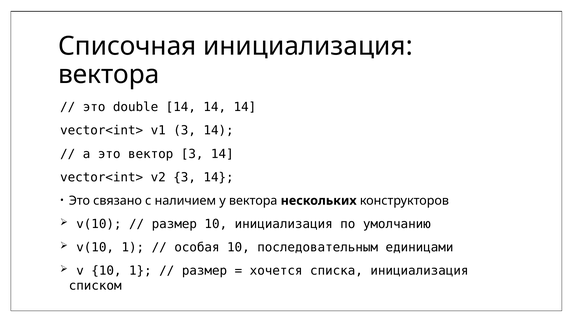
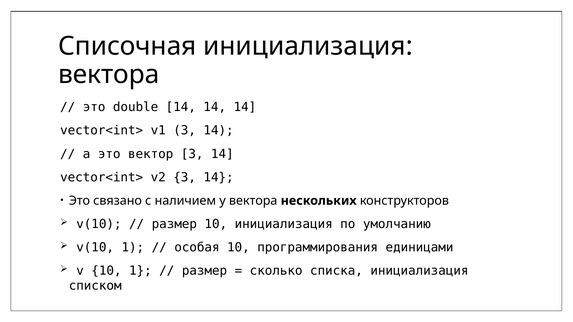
последовательным: последовательным -> программирования
хочется: хочется -> сколько
